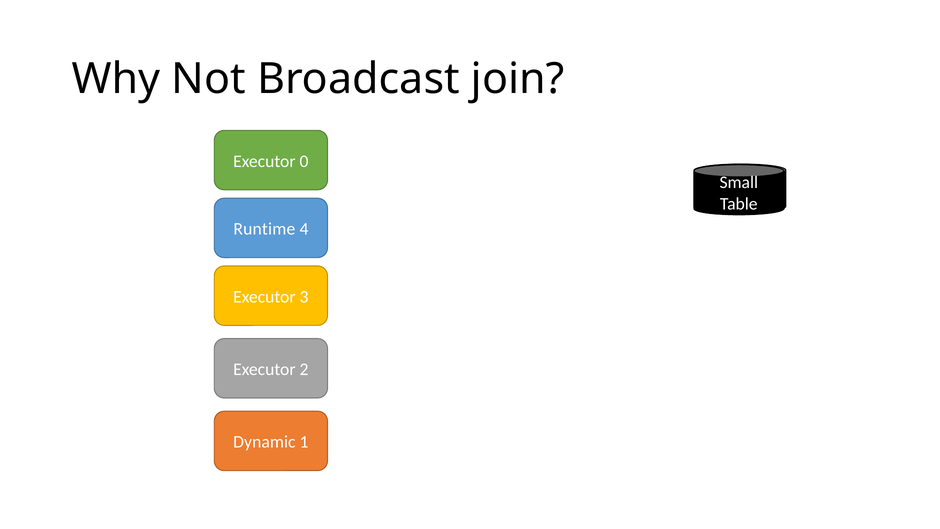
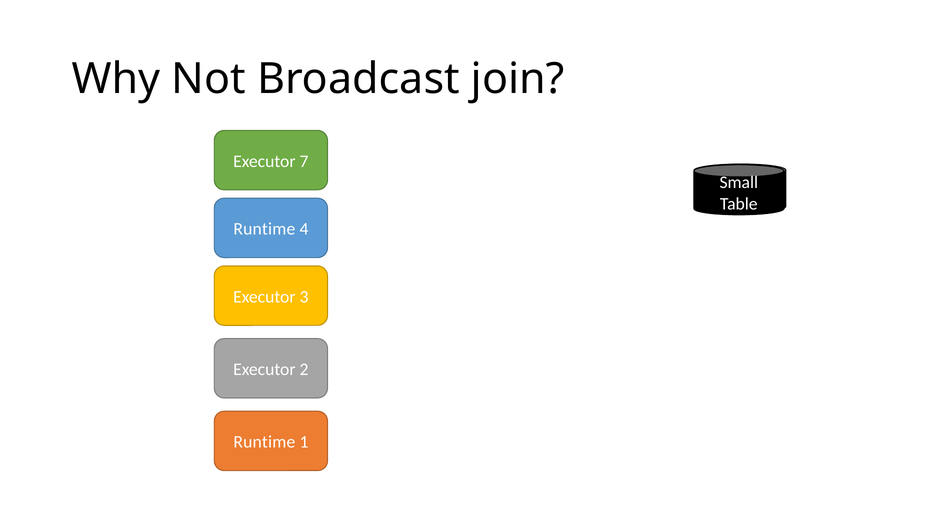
0: 0 -> 7
Dynamic at (264, 442): Dynamic -> Runtime
